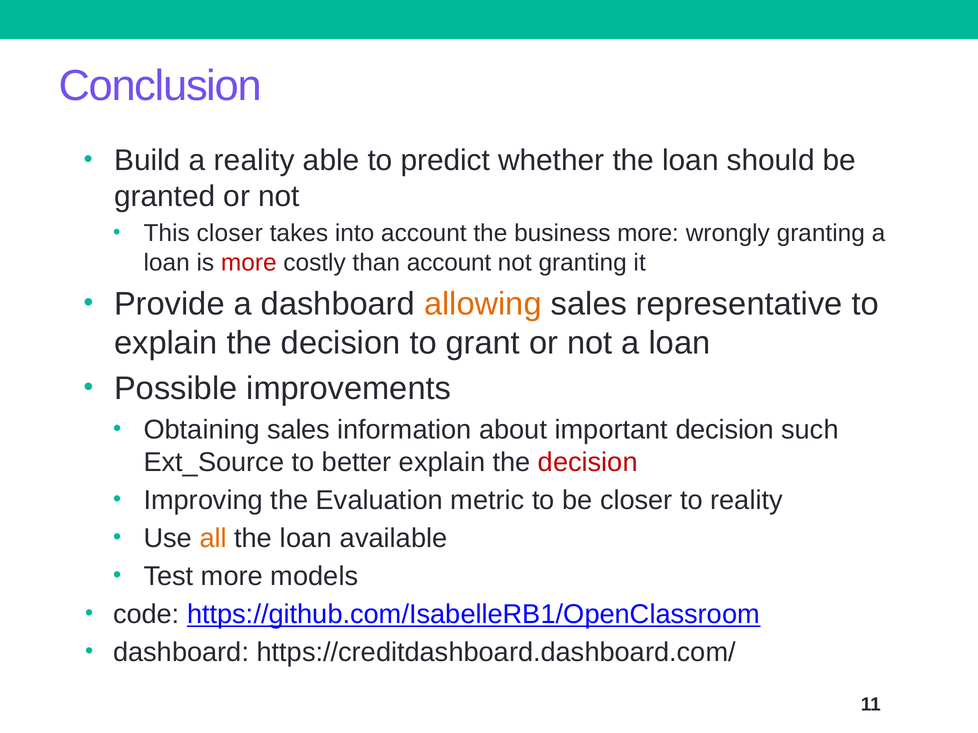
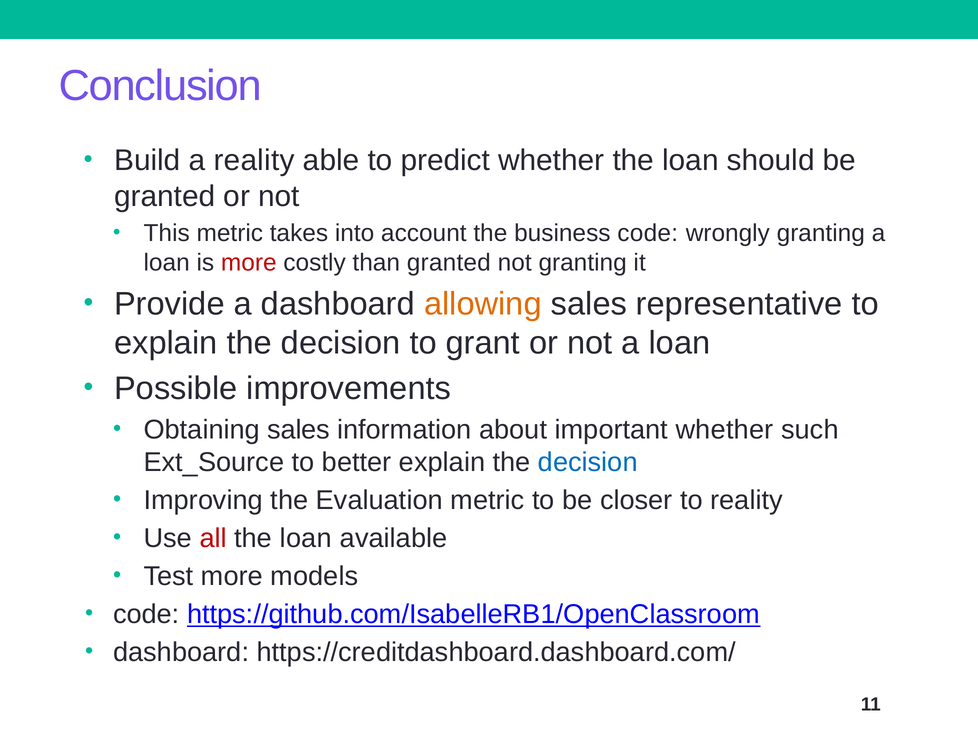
This closer: closer -> metric
business more: more -> code
than account: account -> granted
important decision: decision -> whether
decision at (588, 462) colour: red -> blue
all colour: orange -> red
